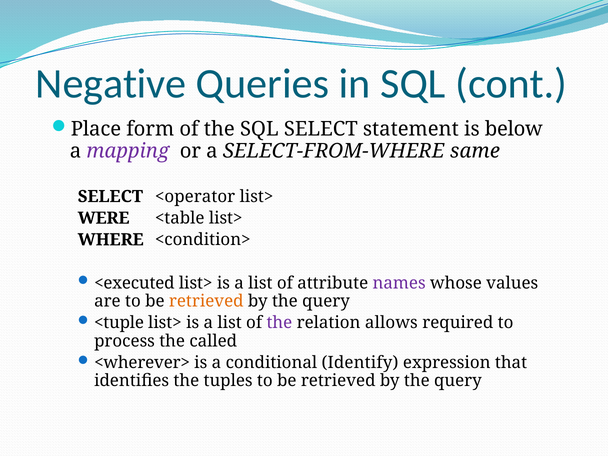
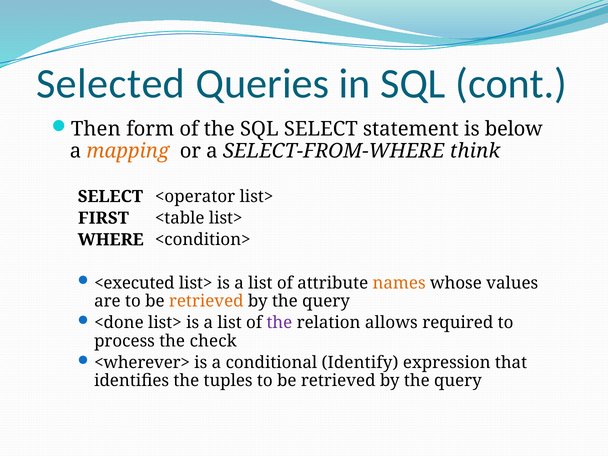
Negative: Negative -> Selected
Place: Place -> Then
mapping colour: purple -> orange
same: same -> think
WERE: WERE -> FIRST
names colour: purple -> orange
<tuple: <tuple -> <done
called: called -> check
